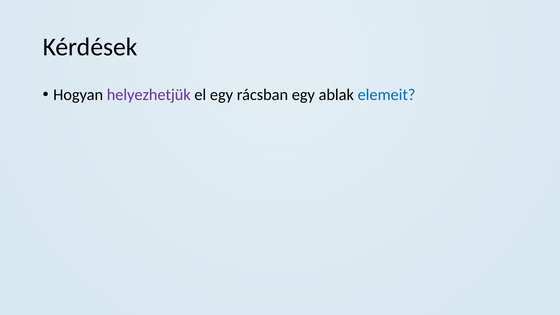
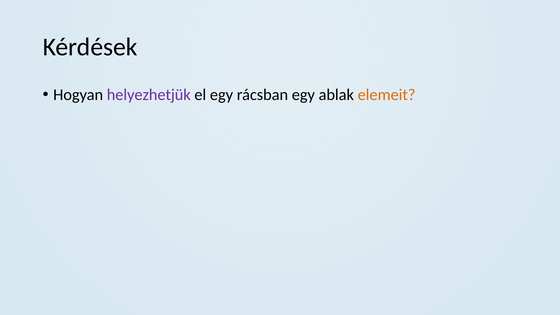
elemeit colour: blue -> orange
